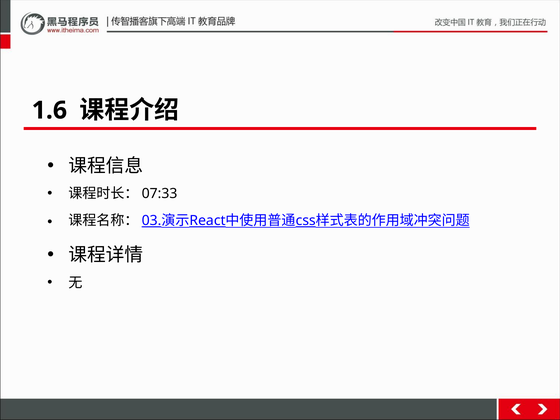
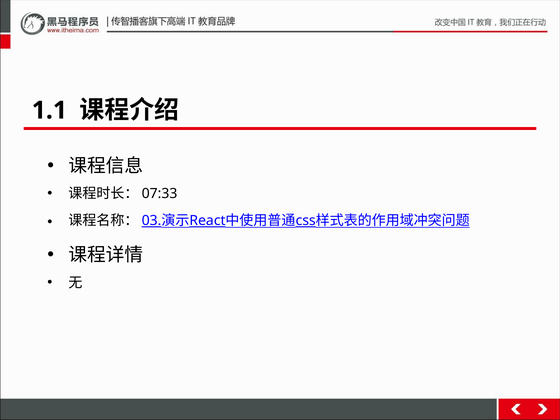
1.6: 1.6 -> 1.1
